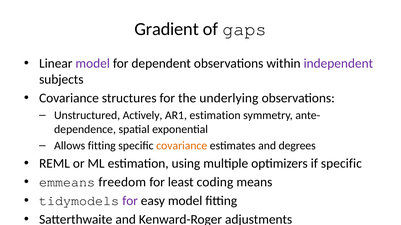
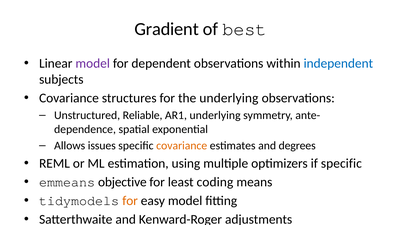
gaps: gaps -> best
independent colour: purple -> blue
Actively: Actively -> Reliable
AR1 estimation: estimation -> underlying
Allows fitting: fitting -> issues
freedom: freedom -> objective
for at (130, 201) colour: purple -> orange
